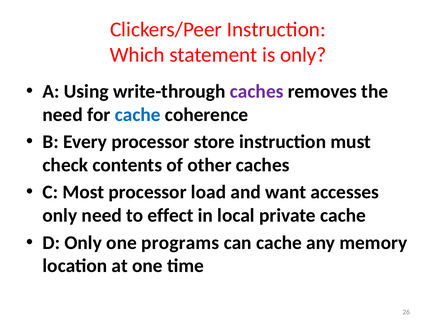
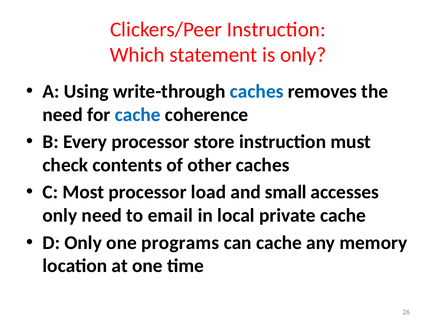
caches at (257, 91) colour: purple -> blue
want: want -> small
effect: effect -> email
